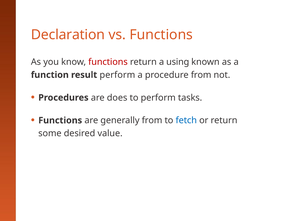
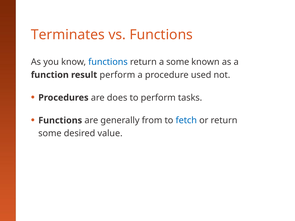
Declaration: Declaration -> Terminates
functions at (108, 62) colour: red -> blue
a using: using -> some
procedure from: from -> used
